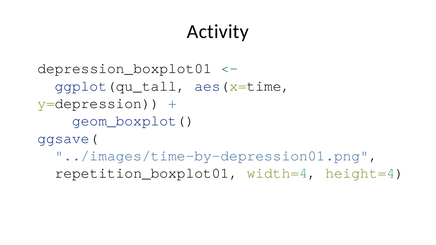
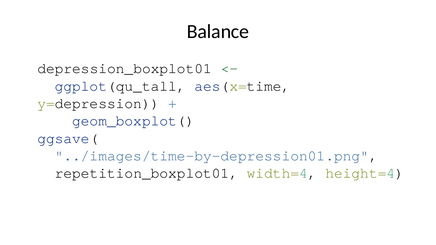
Activity: Activity -> Balance
